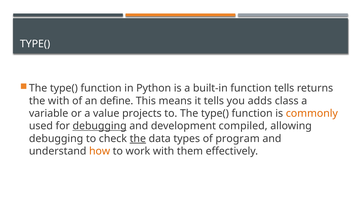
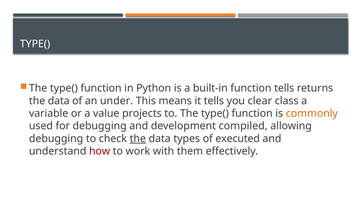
with at (59, 101): with -> data
define: define -> under
adds: adds -> clear
debugging at (100, 126) underline: present -> none
program: program -> executed
how colour: orange -> red
